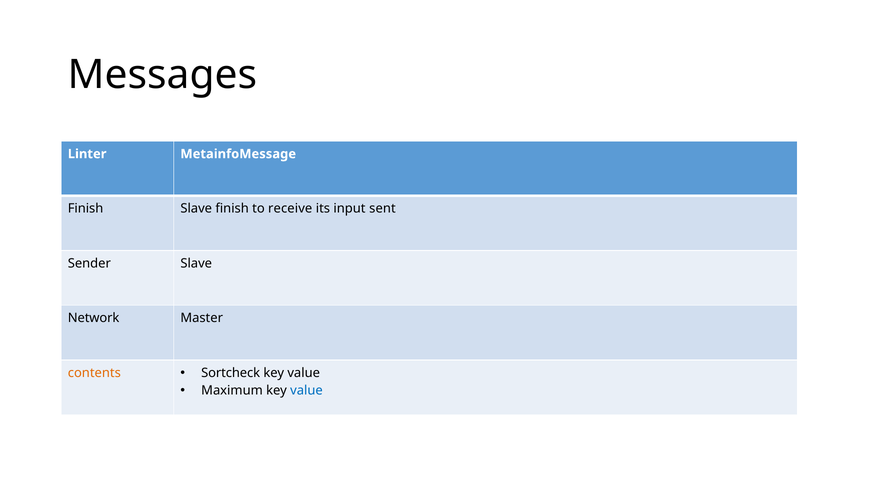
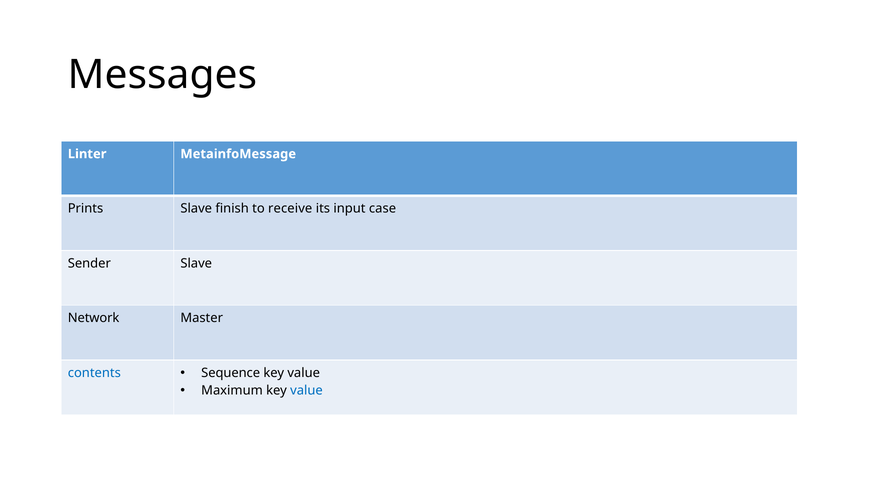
Finish at (86, 209): Finish -> Prints
sent: sent -> case
contents colour: orange -> blue
Sortcheck: Sortcheck -> Sequence
